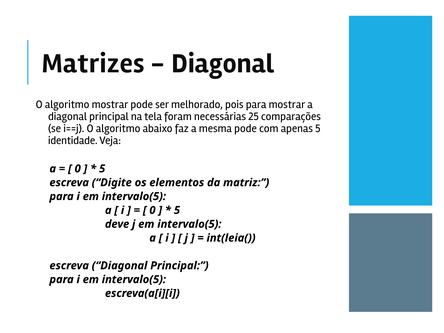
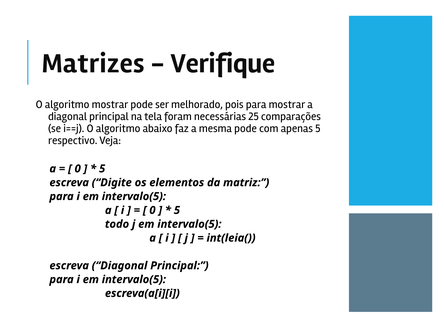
Diagonal at (223, 64): Diagonal -> Verifique
identidade: identidade -> respectivo
deve: deve -> todo
